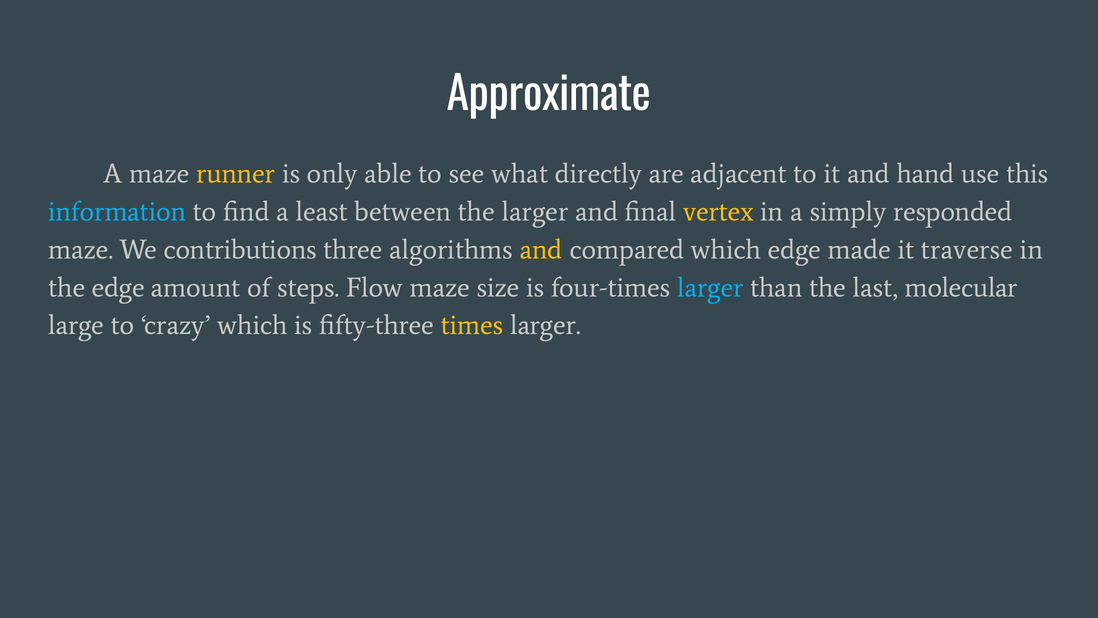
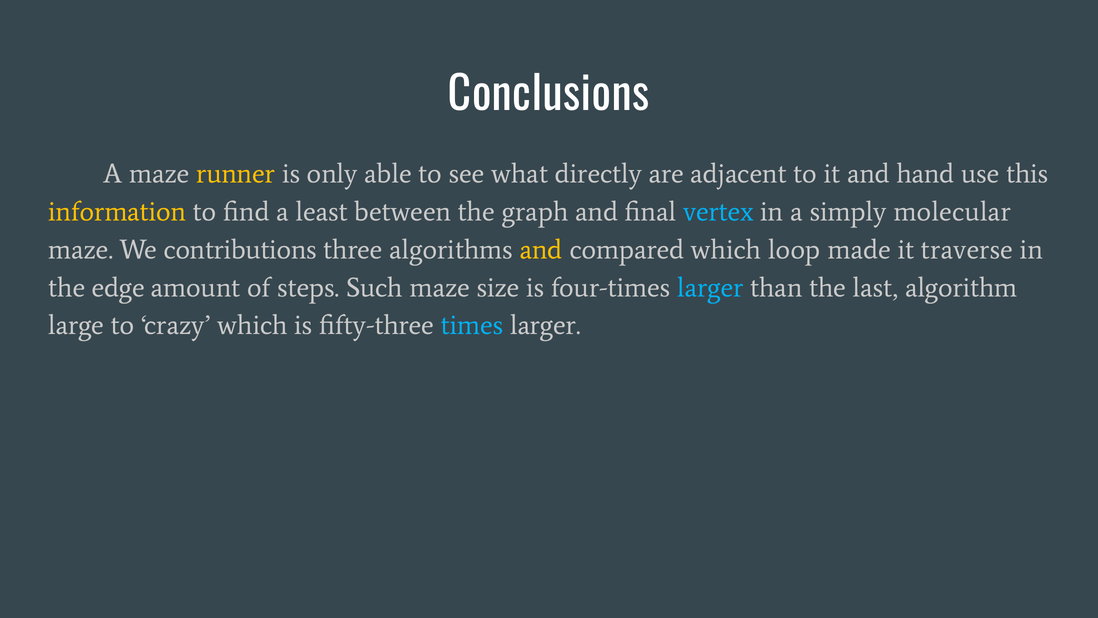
Approximate: Approximate -> Conclusions
information colour: light blue -> yellow
the larger: larger -> graph
vertex colour: yellow -> light blue
responded: responded -> molecular
which edge: edge -> loop
Flow: Flow -> Such
molecular: molecular -> algorithm
times colour: yellow -> light blue
